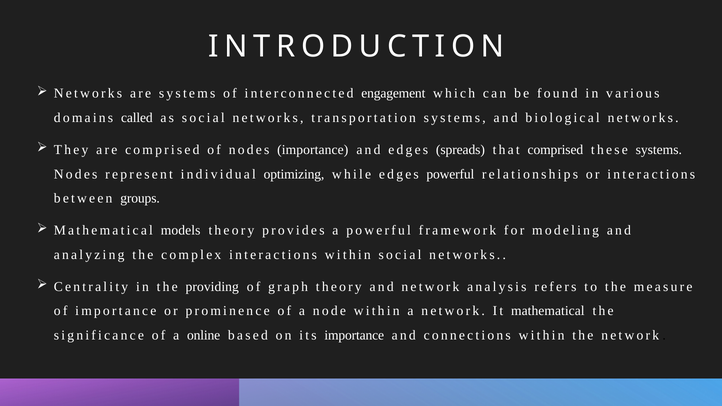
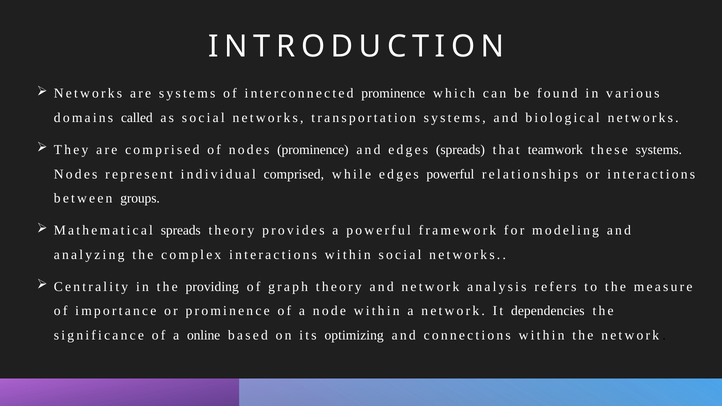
interconnected engagement: engagement -> prominence
nodes importance: importance -> prominence
that comprised: comprised -> teamwork
individual optimizing: optimizing -> comprised
Mathematical models: models -> spreads
It mathematical: mathematical -> dependencies
its importance: importance -> optimizing
